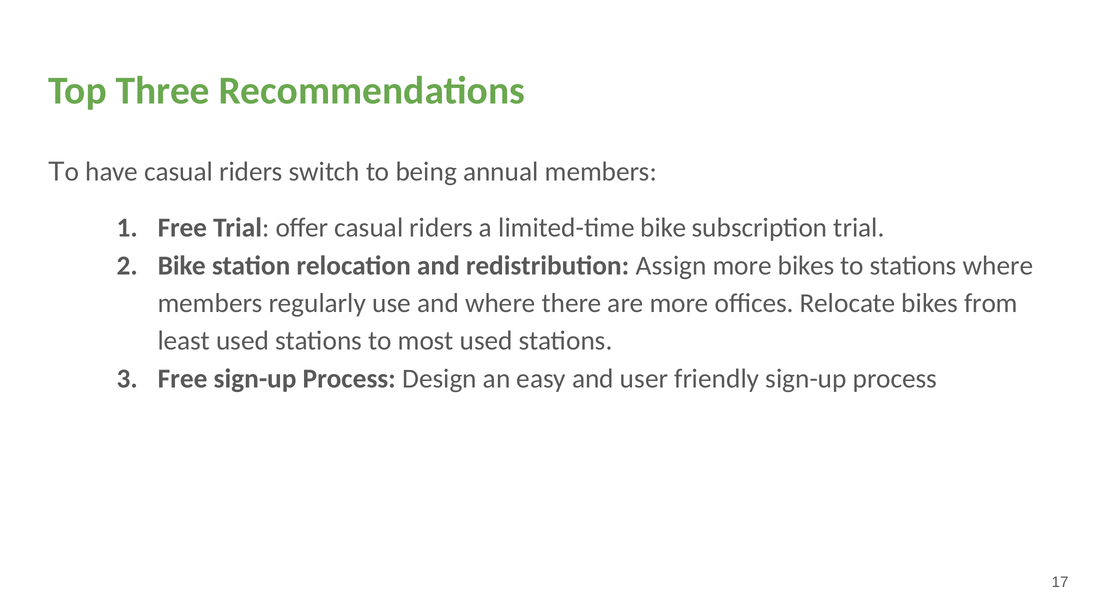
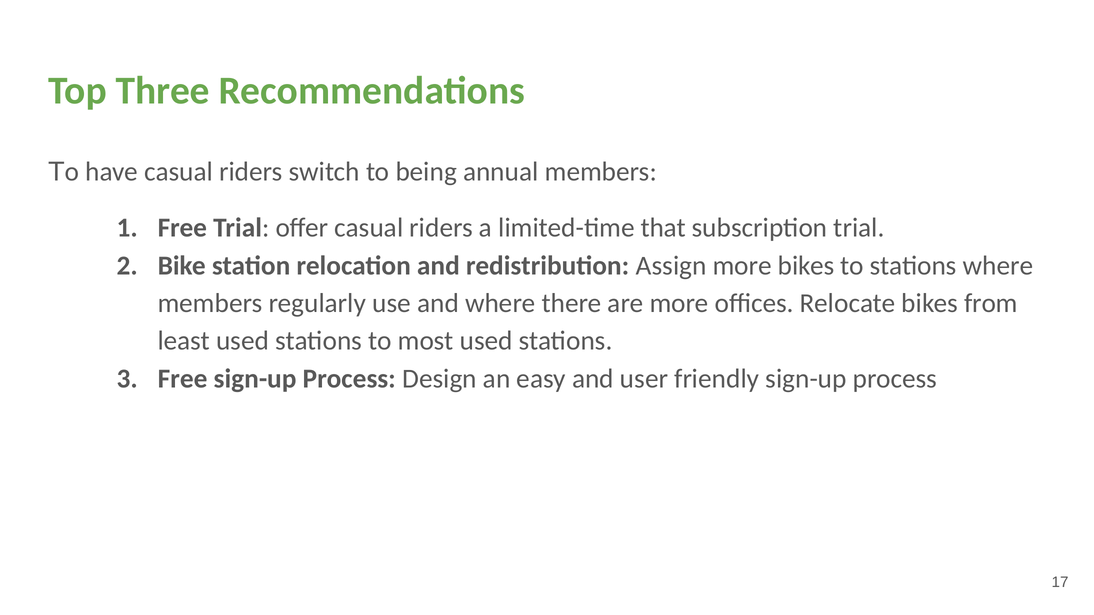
limited-time bike: bike -> that
